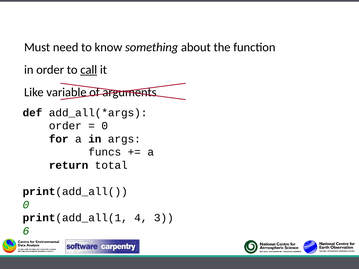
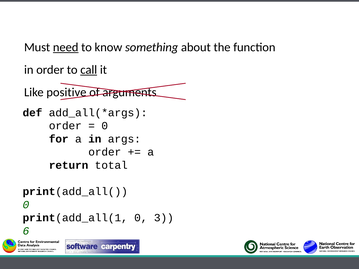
need underline: none -> present
variable: variable -> positive
funcs at (105, 152): funcs -> order
print(add_all(1 4: 4 -> 0
